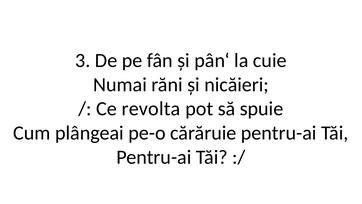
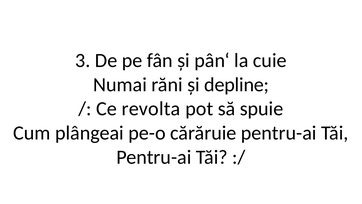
nicăieri: nicăieri -> depline
